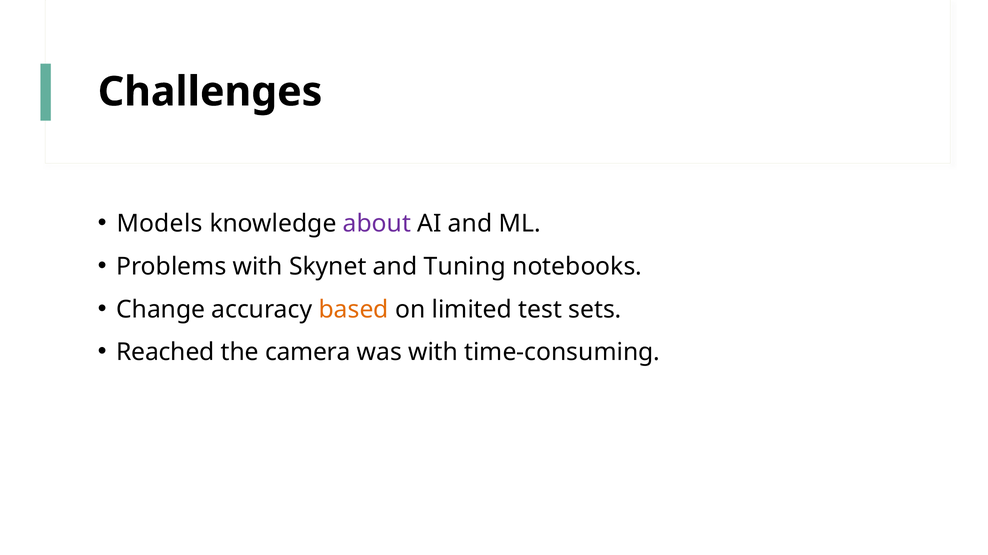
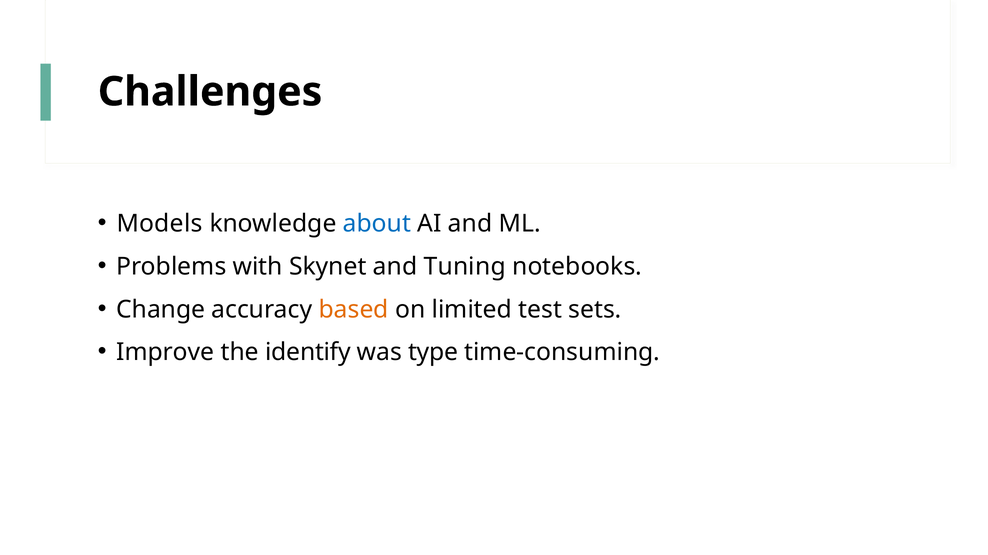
about colour: purple -> blue
Reached: Reached -> Improve
camera: camera -> identify
was with: with -> type
